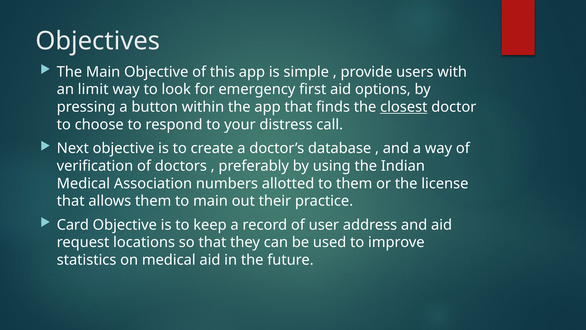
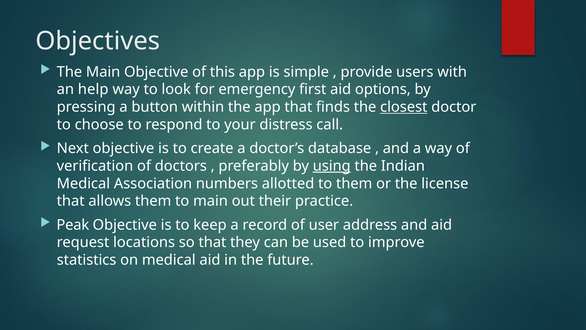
limit: limit -> help
using underline: none -> present
Card: Card -> Peak
